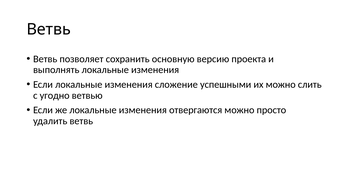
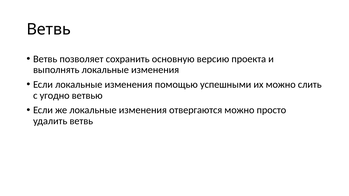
сложение: сложение -> помощью
